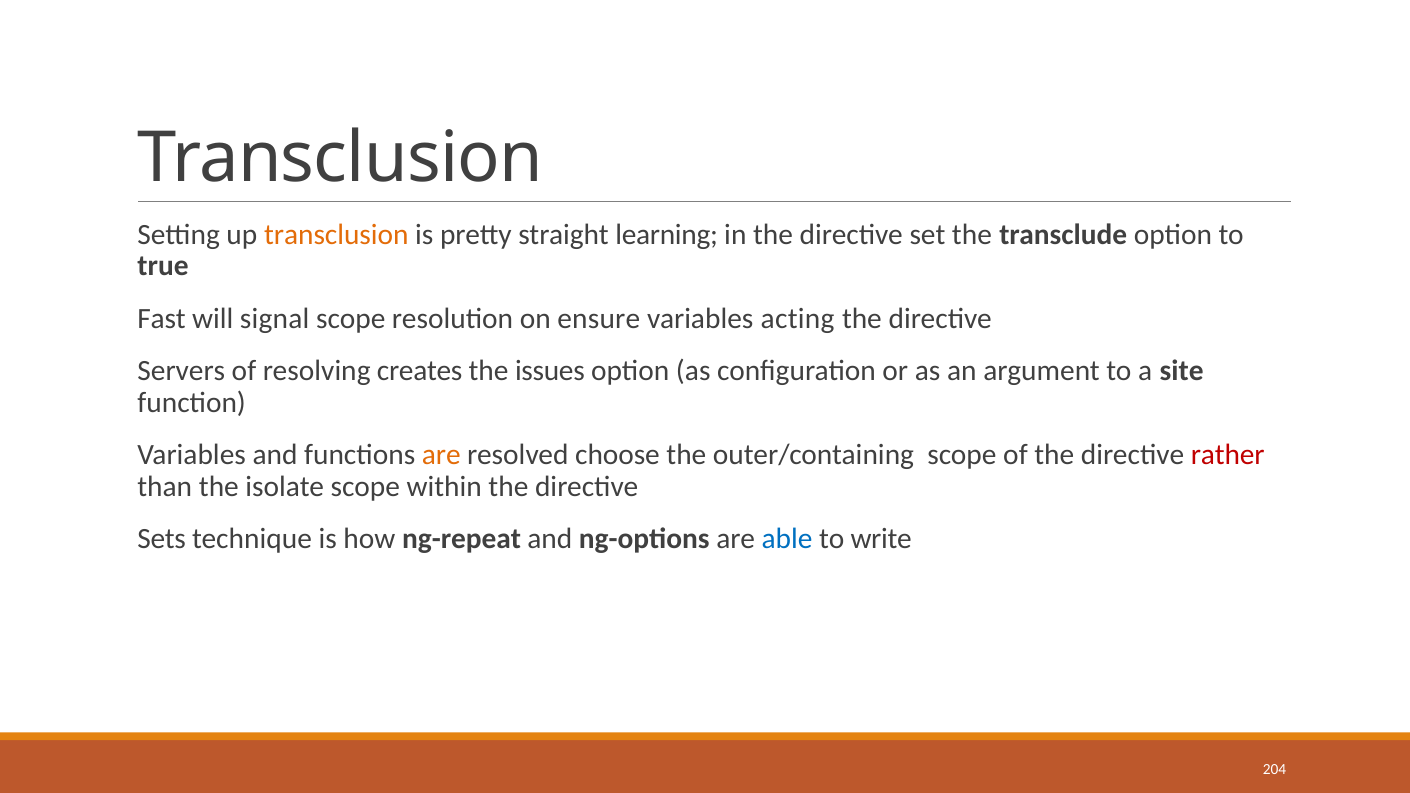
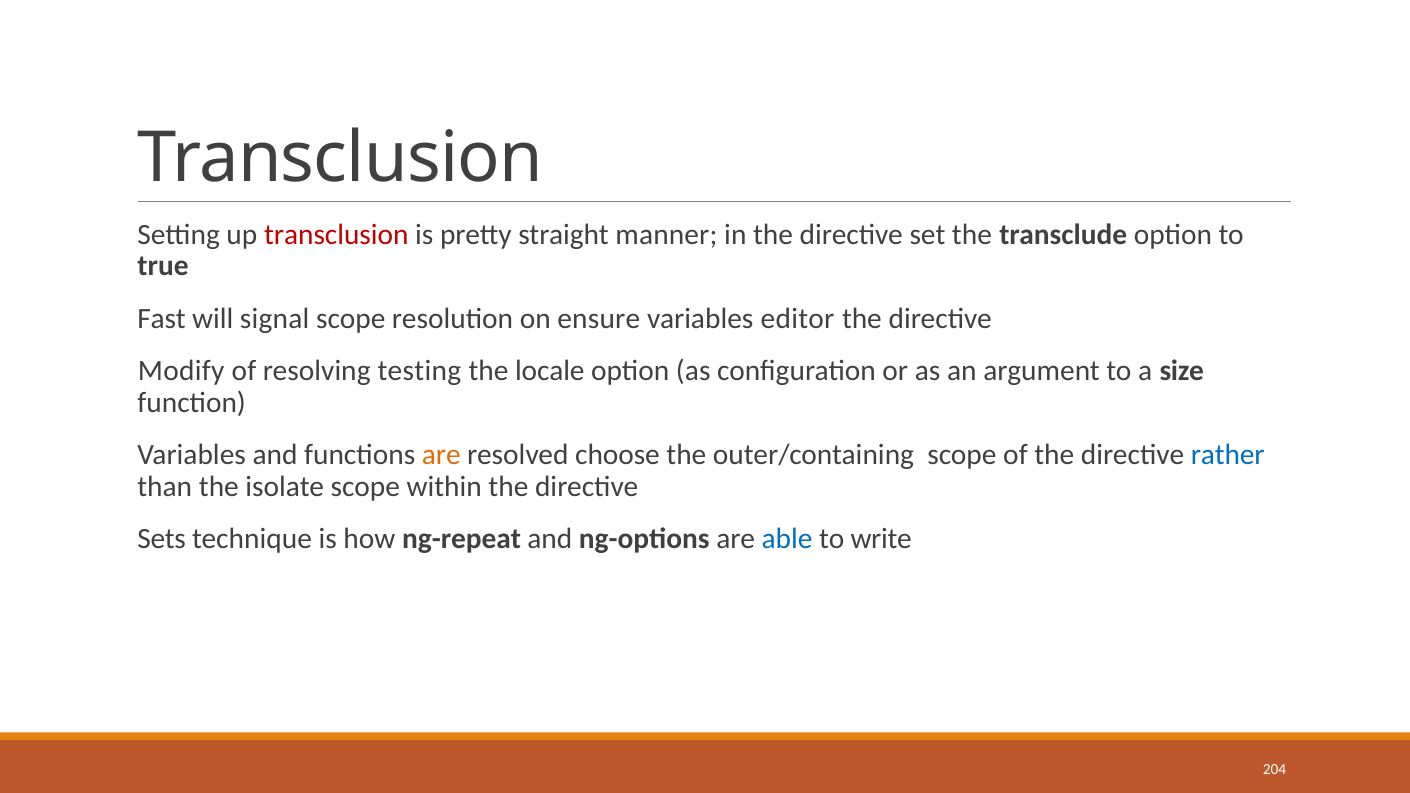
transclusion at (336, 234) colour: orange -> red
learning: learning -> manner
acting: acting -> editor
Servers: Servers -> Modify
creates: creates -> testing
issues: issues -> locale
site: site -> size
rather colour: red -> blue
